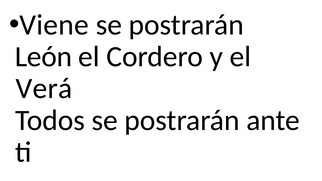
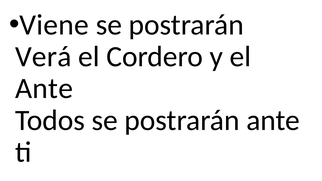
León: León -> Verá
Verá at (44, 89): Verá -> Ante
